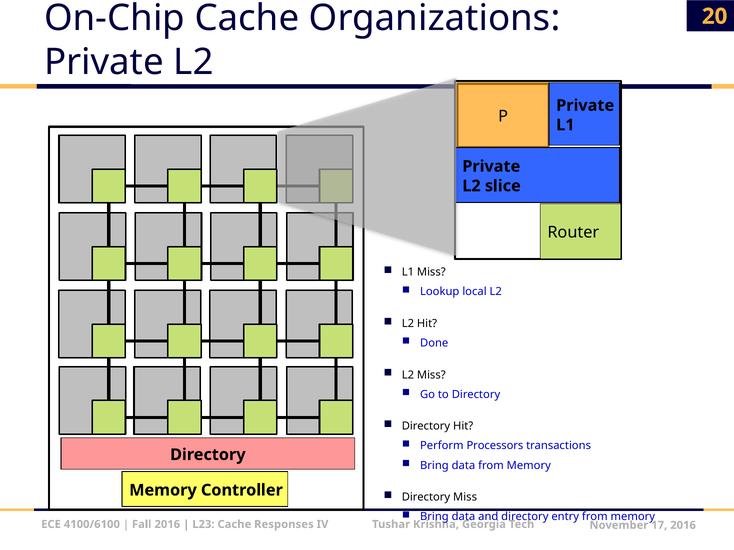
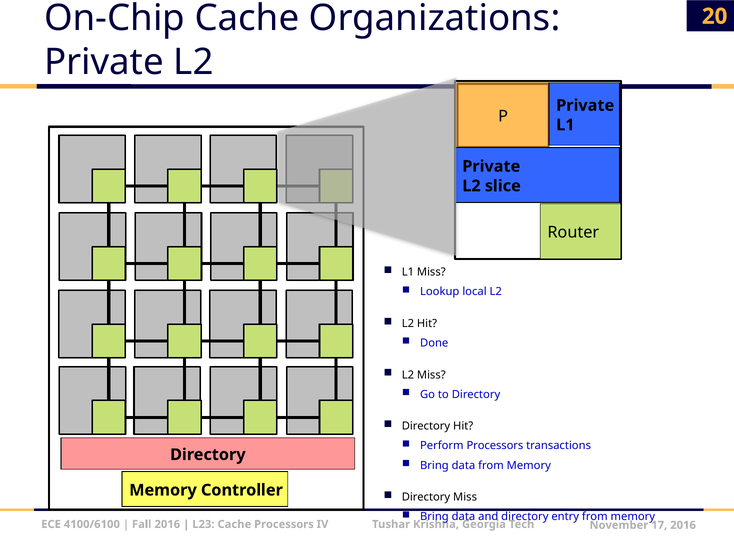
Cache Responses: Responses -> Processors
